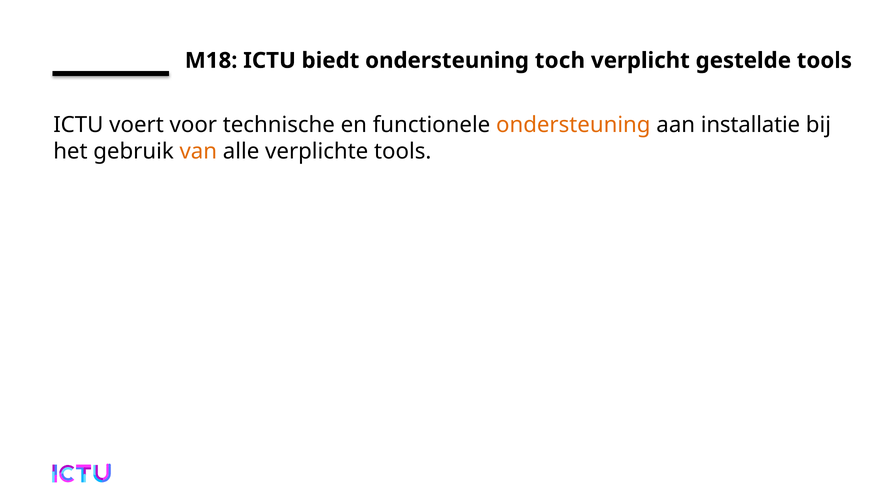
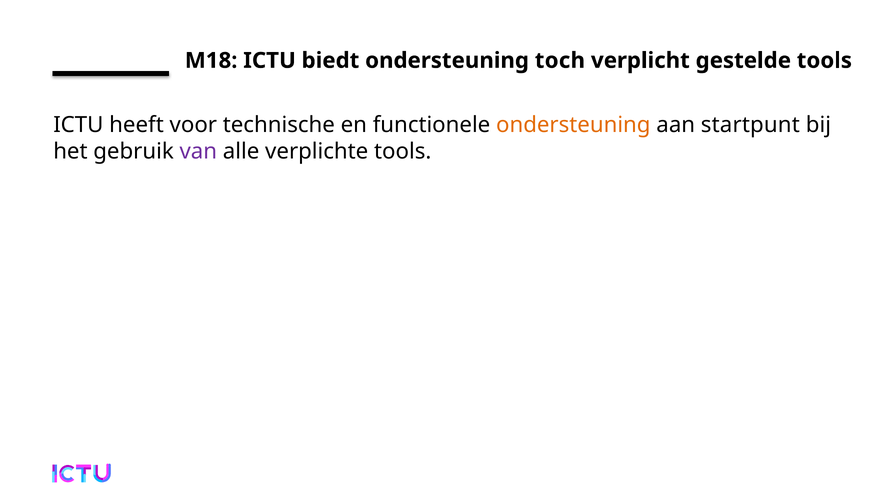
voert: voert -> heeft
installatie: installatie -> startpunt
van colour: orange -> purple
